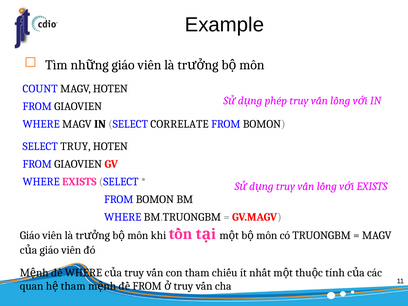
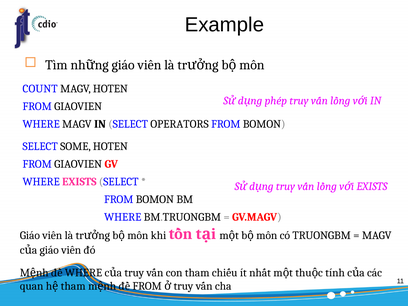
CORRELATE: CORRELATE -> OPERATORS
SELECT TRUY: TRUY -> SOME
